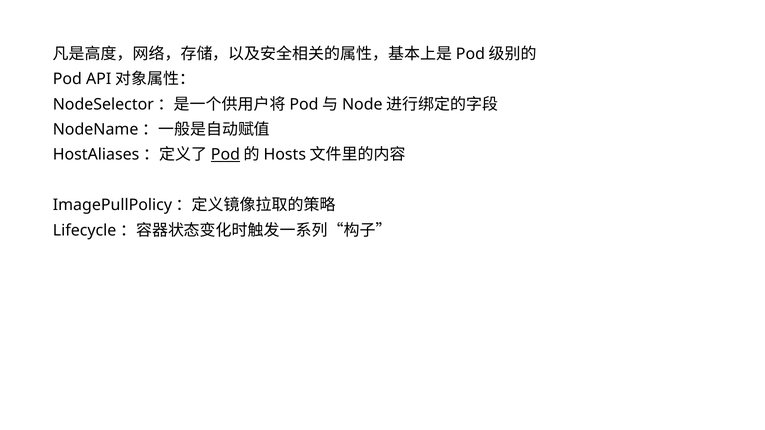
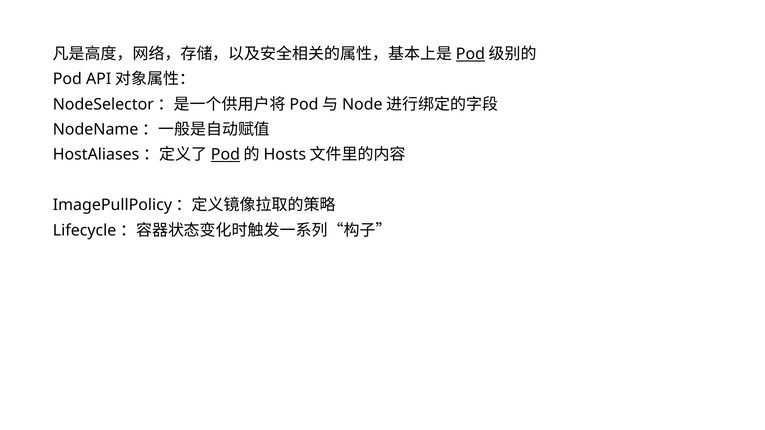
Pod at (470, 54) underline: none -> present
